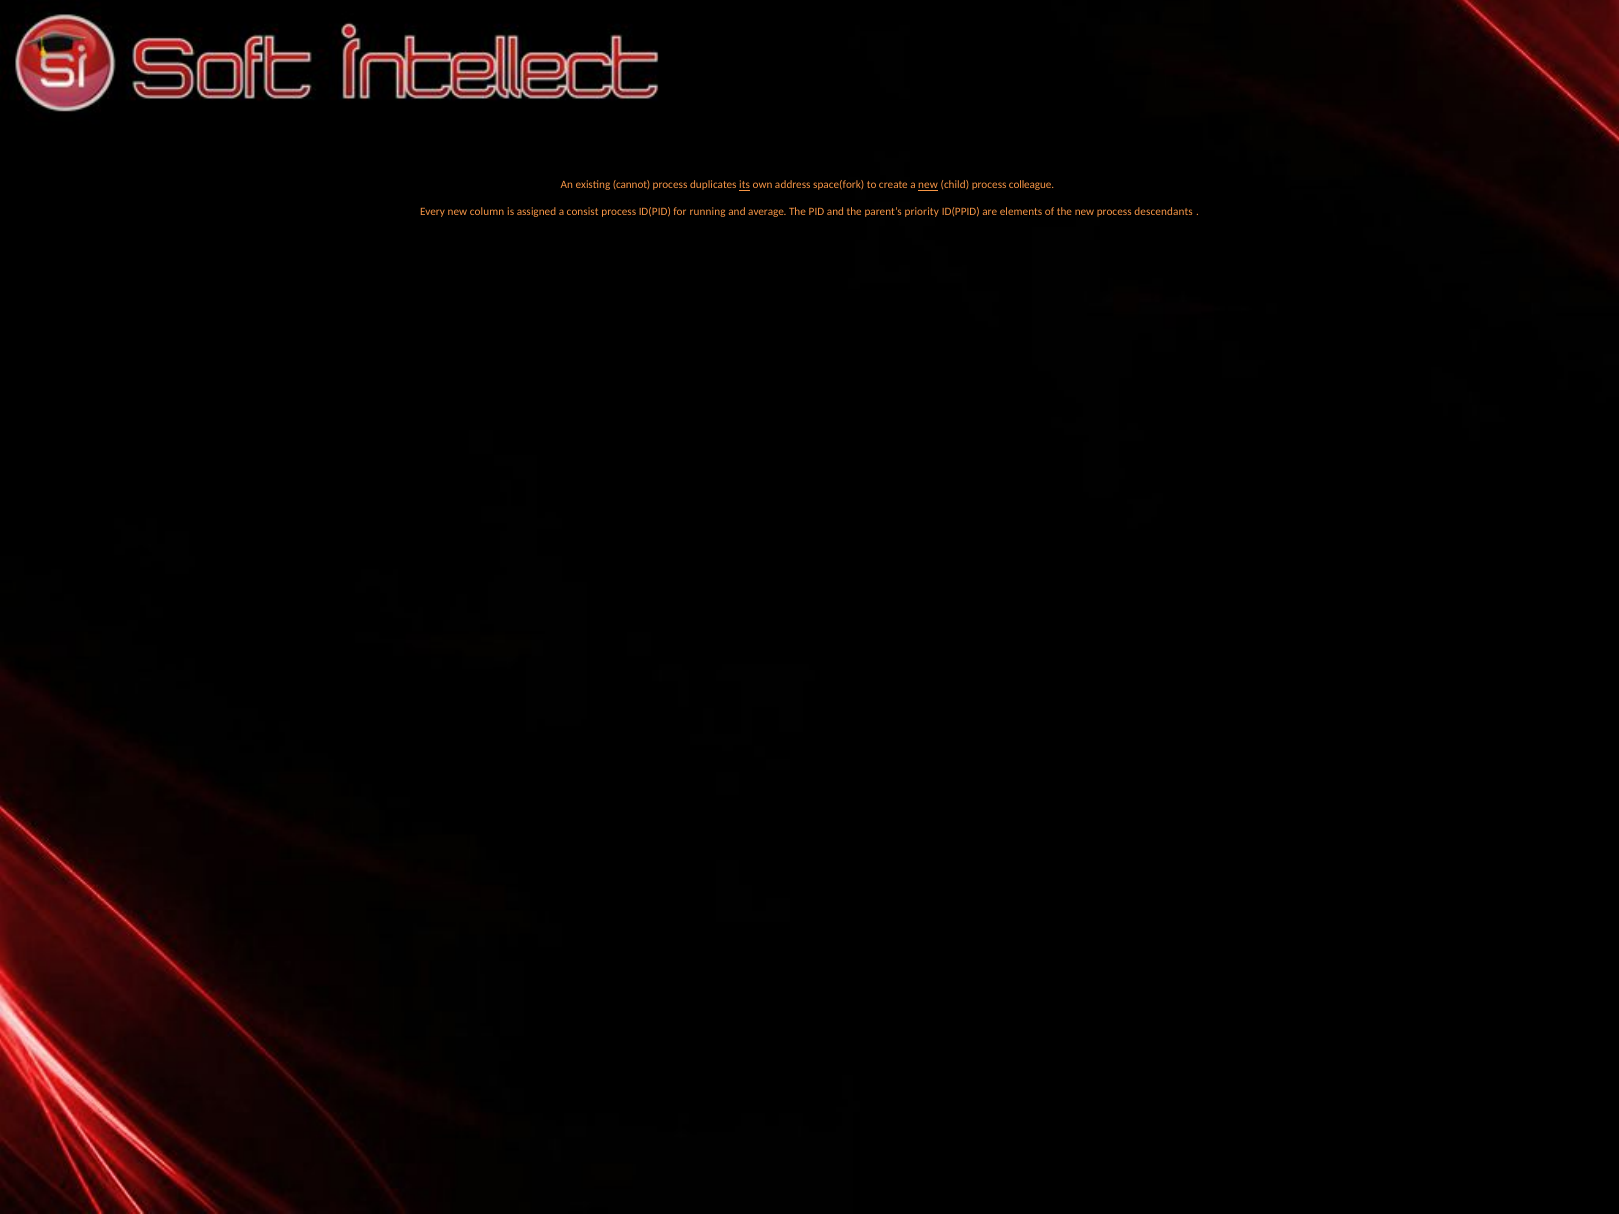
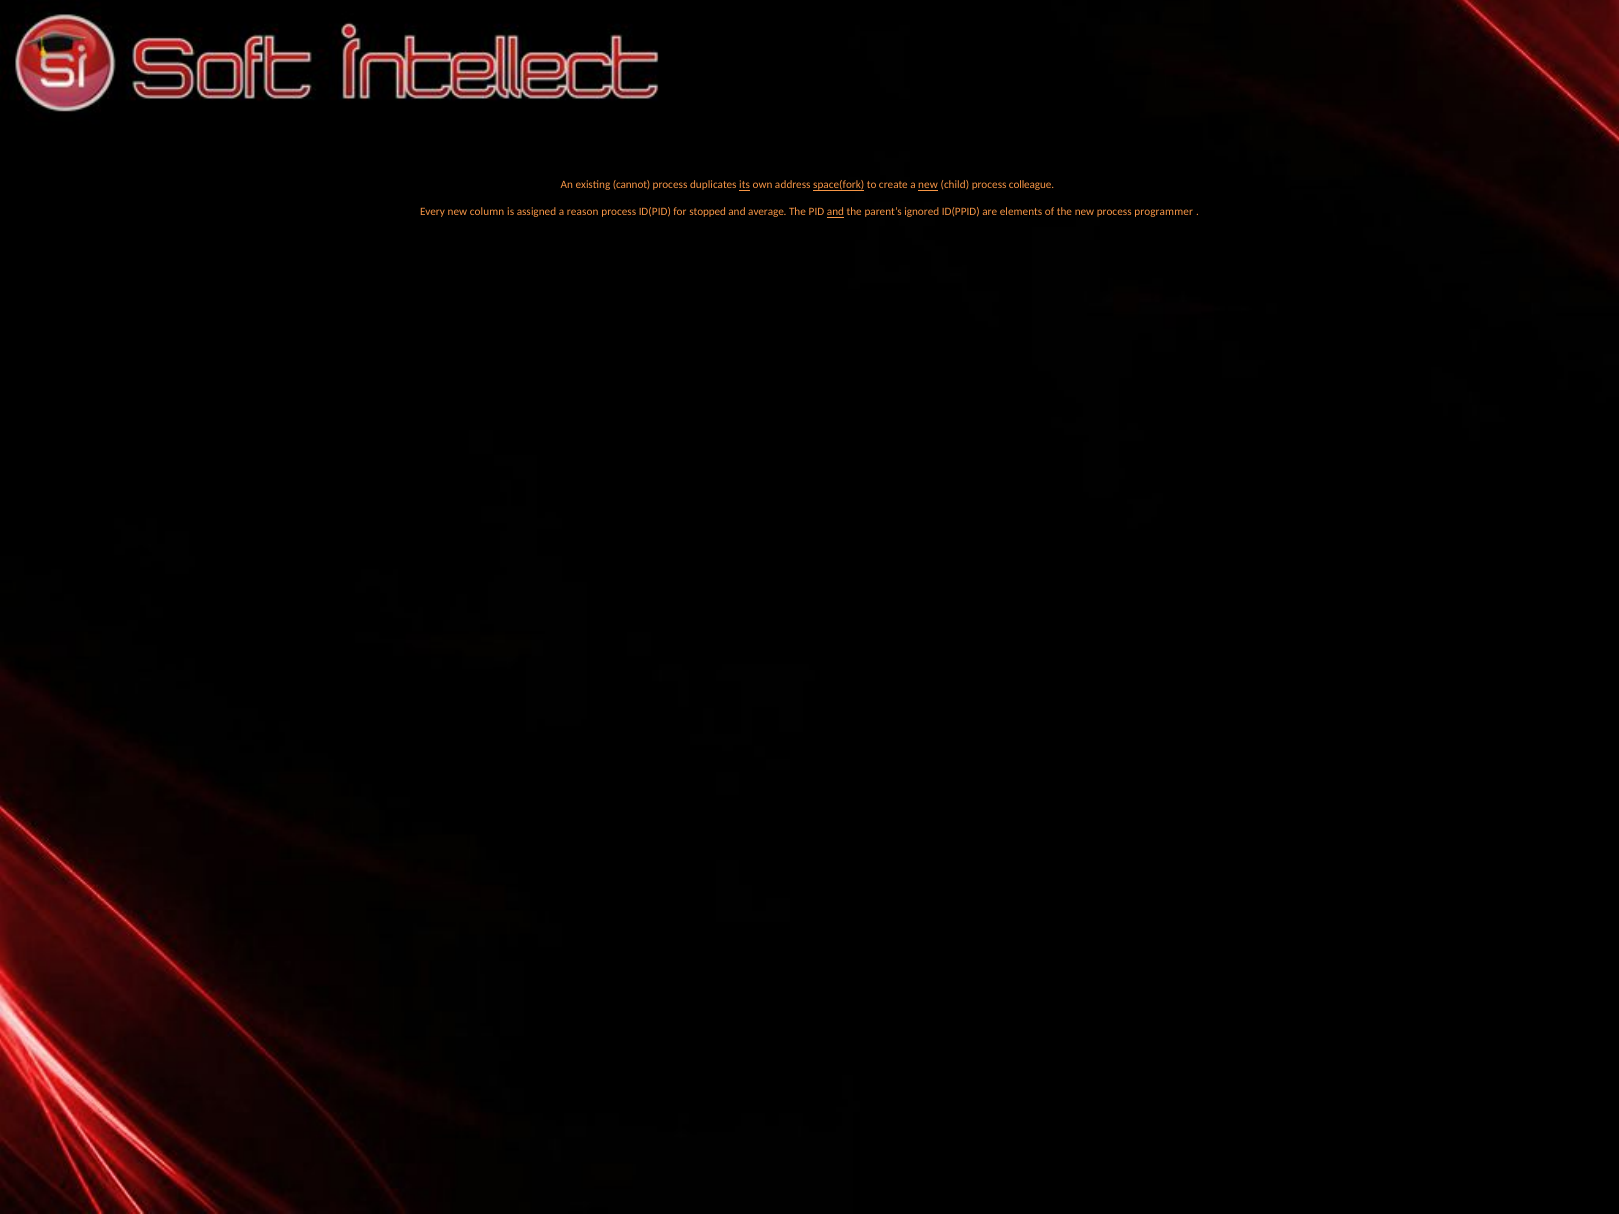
space(fork underline: none -> present
consist: consist -> reason
running: running -> stopped
and at (836, 212) underline: none -> present
priority: priority -> ignored
descendants: descendants -> programmer
